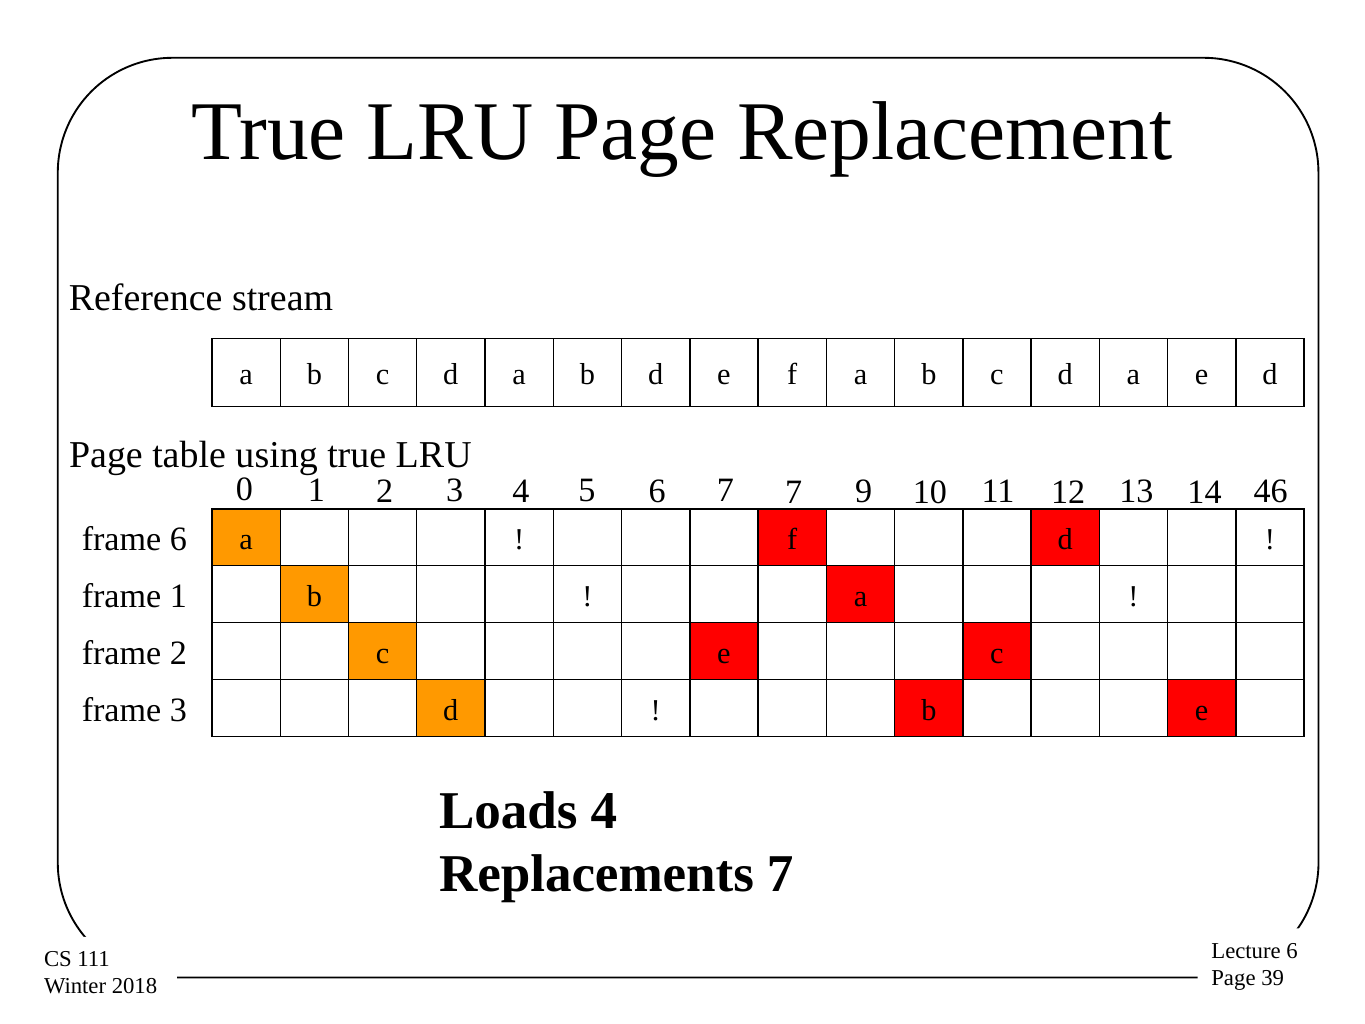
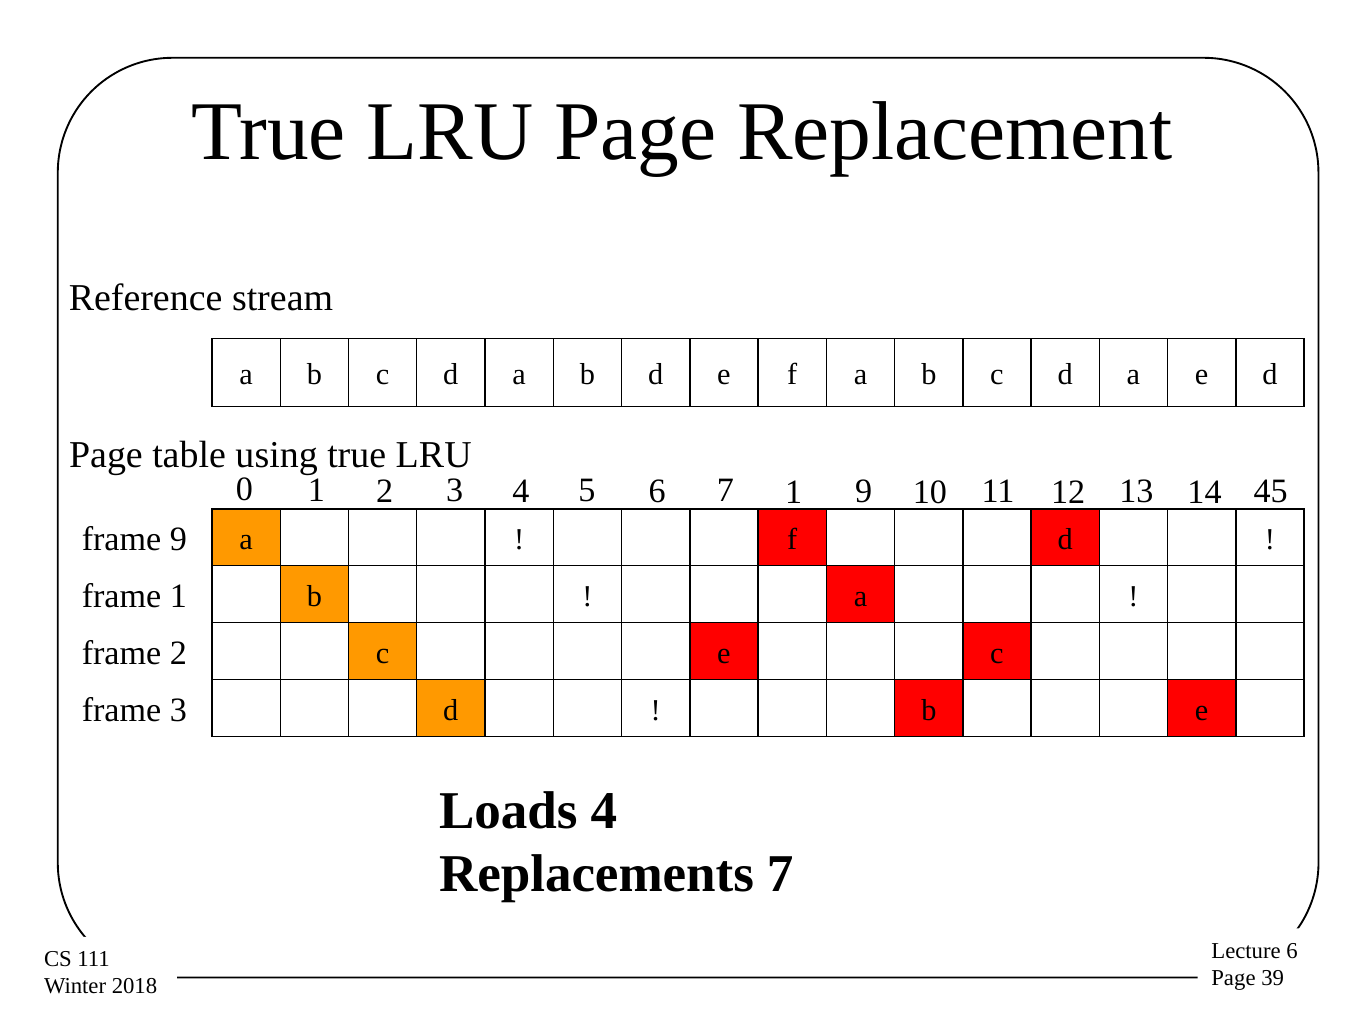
7 7: 7 -> 1
46: 46 -> 45
frame 6: 6 -> 9
